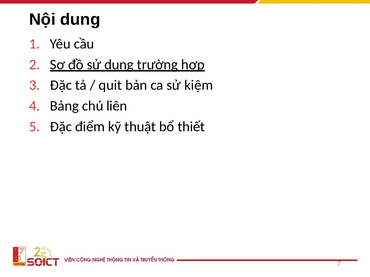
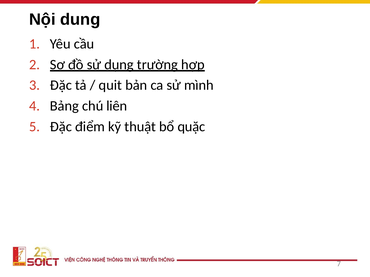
kiệm: kiệm -> mình
thiết: thiết -> quặc
